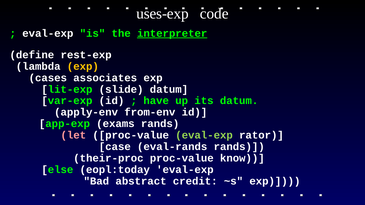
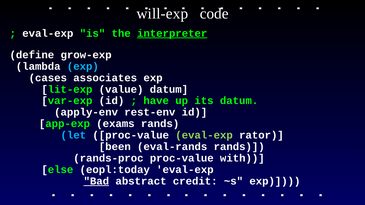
uses-exp: uses-exp -> will-exp
rest-exp: rest-exp -> grow-exp
exp at (83, 66) colour: yellow -> light blue
slide: slide -> value
from-env: from-env -> rest-env
let colour: pink -> light blue
case: case -> been
their-proc: their-proc -> rands-proc
know: know -> with
Bad underline: none -> present
